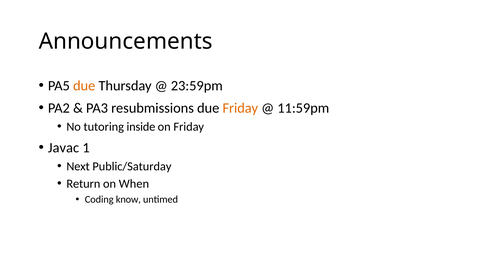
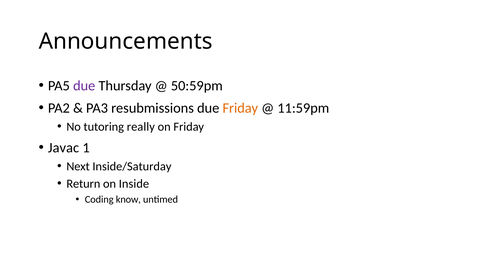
due at (84, 86) colour: orange -> purple
23:59pm: 23:59pm -> 50:59pm
inside: inside -> really
Public/Saturday: Public/Saturday -> Inside/Saturday
When: When -> Inside
